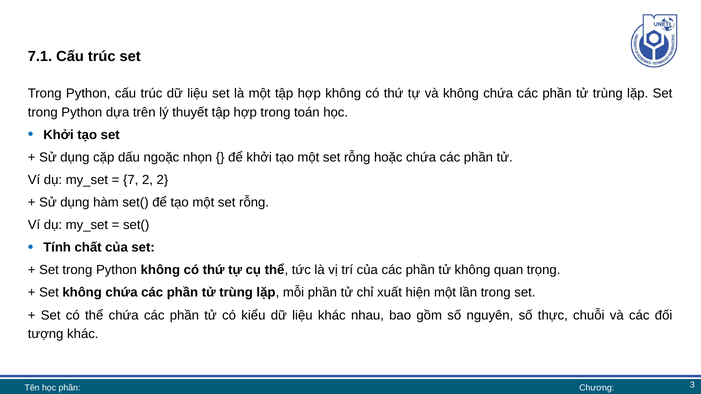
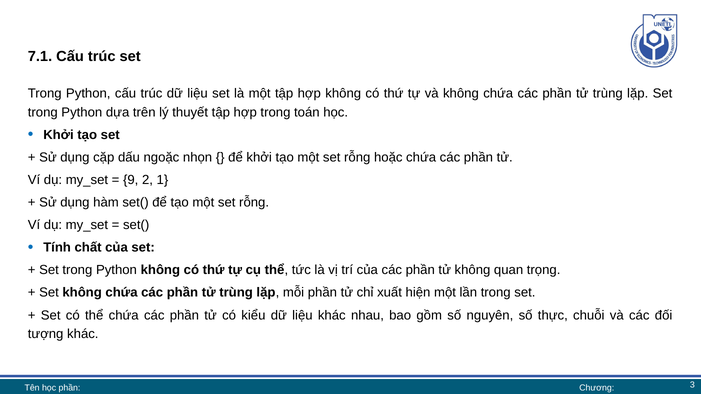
7: 7 -> 9
2 2: 2 -> 1
